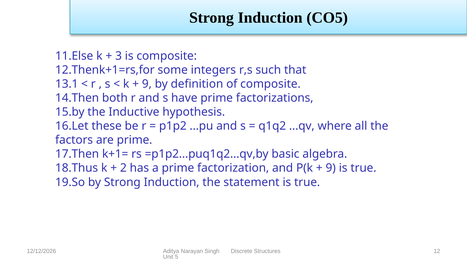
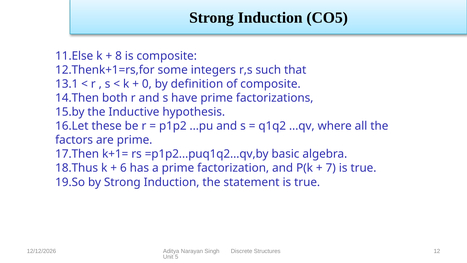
3: 3 -> 8
9 at (147, 84): 9 -> 0
2: 2 -> 6
9 at (331, 168): 9 -> 7
